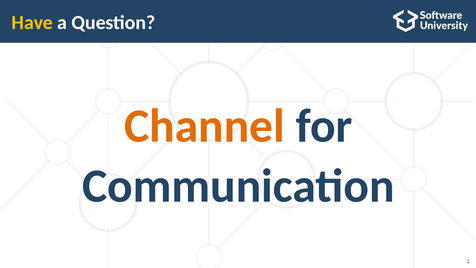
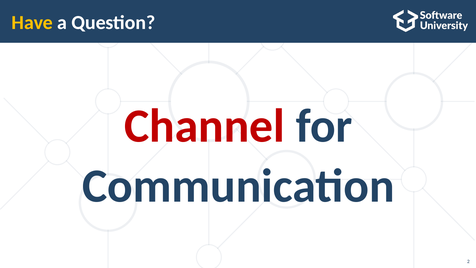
Channel colour: orange -> red
